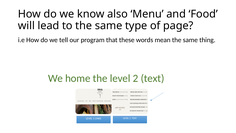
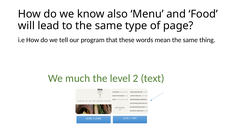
home: home -> much
